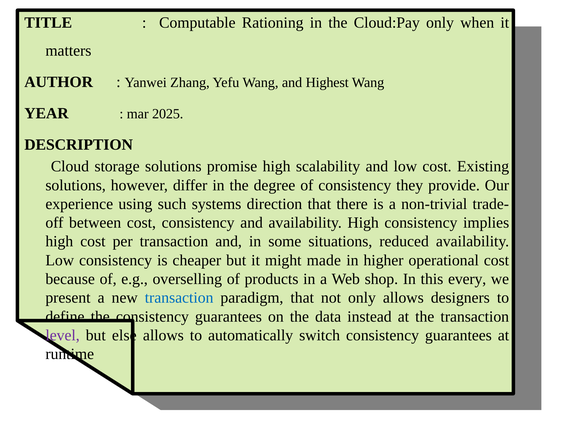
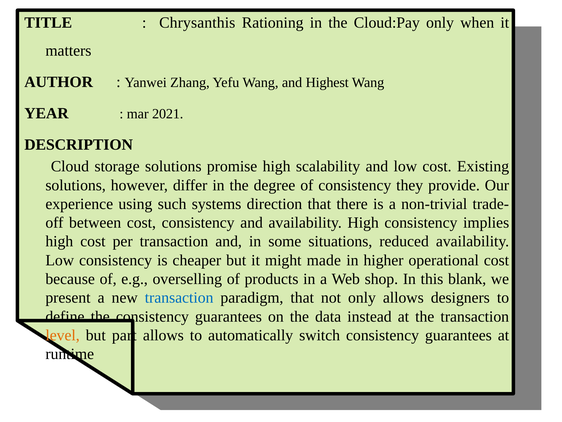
Computable: Computable -> Chrysanthis
2025: 2025 -> 2021
every: every -> blank
level colour: purple -> orange
else: else -> part
